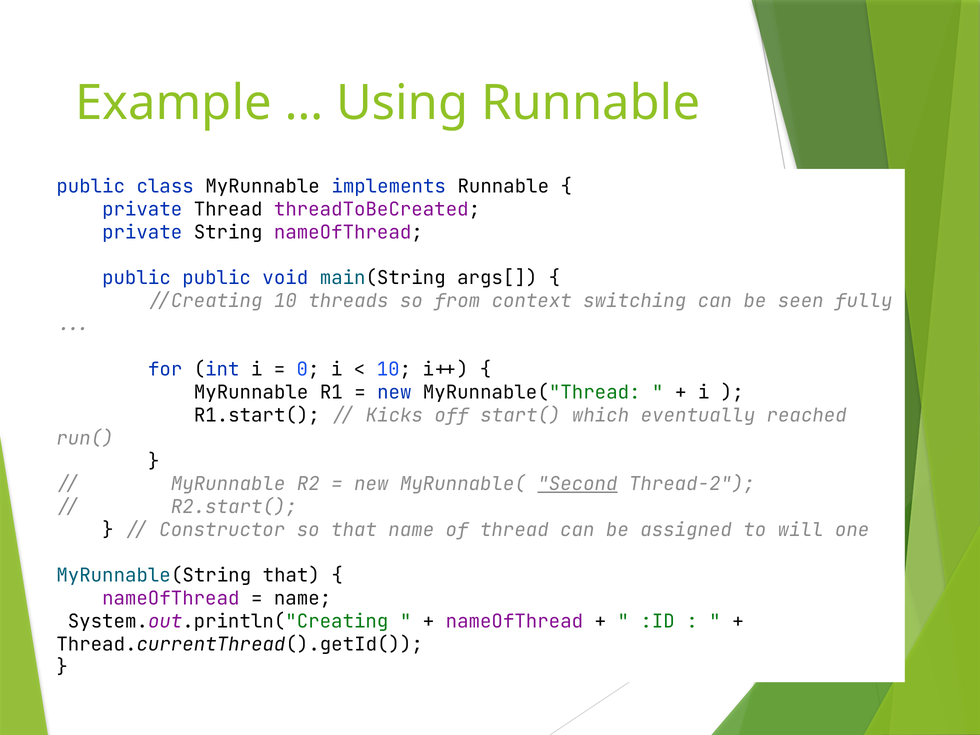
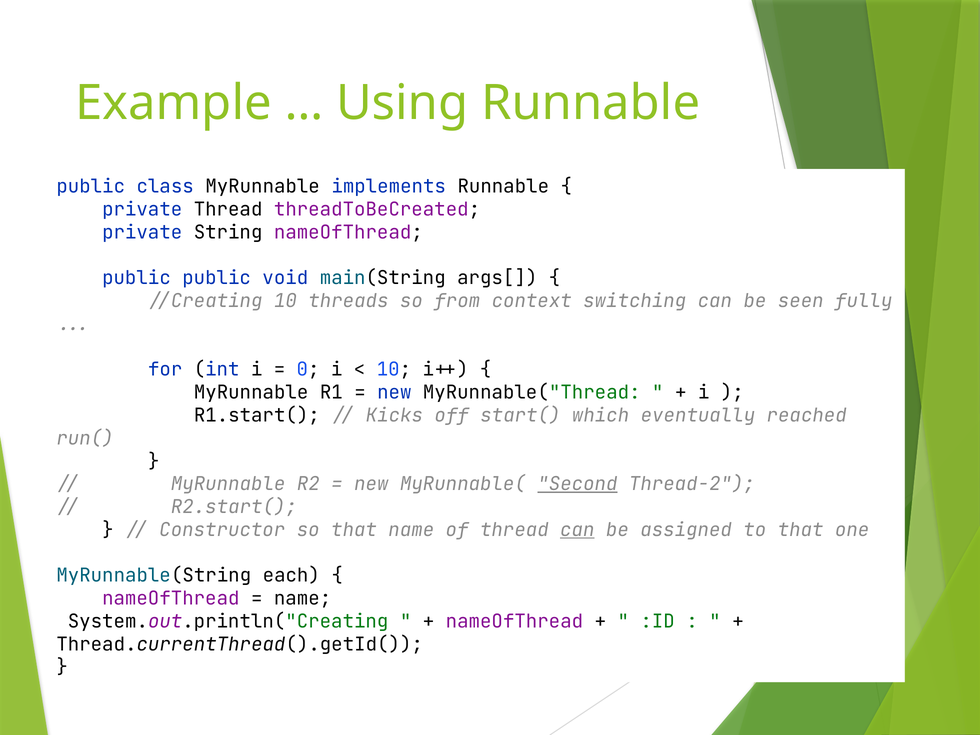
can at (577, 530) underline: none -> present
to will: will -> that
MyRunnable(String that: that -> each
